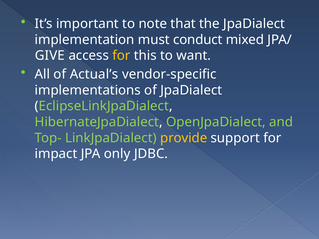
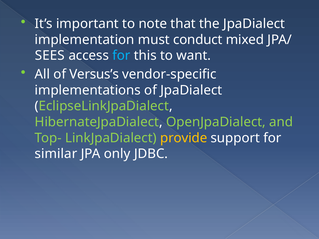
GIVE: GIVE -> SEES
for at (121, 56) colour: yellow -> light blue
Actual’s: Actual’s -> Versus’s
impact: impact -> similar
